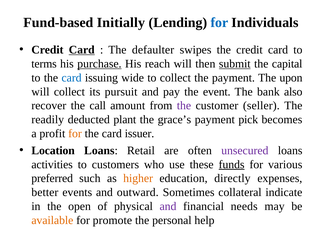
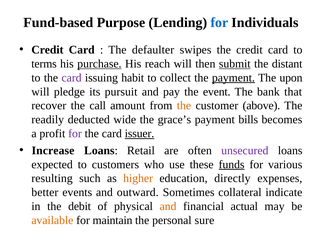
Initially: Initially -> Purpose
Card at (82, 50) underline: present -> none
capital: capital -> distant
card at (72, 78) colour: blue -> purple
wide: wide -> habit
payment at (233, 78) underline: none -> present
will collect: collect -> pledge
also: also -> that
the at (184, 105) colour: purple -> orange
seller: seller -> above
plant: plant -> wide
pick: pick -> bills
for at (75, 133) colour: orange -> purple
issuer underline: none -> present
Location: Location -> Increase
activities: activities -> expected
preferred: preferred -> resulting
open: open -> debit
and at (168, 206) colour: purple -> orange
needs: needs -> actual
promote: promote -> maintain
help: help -> sure
